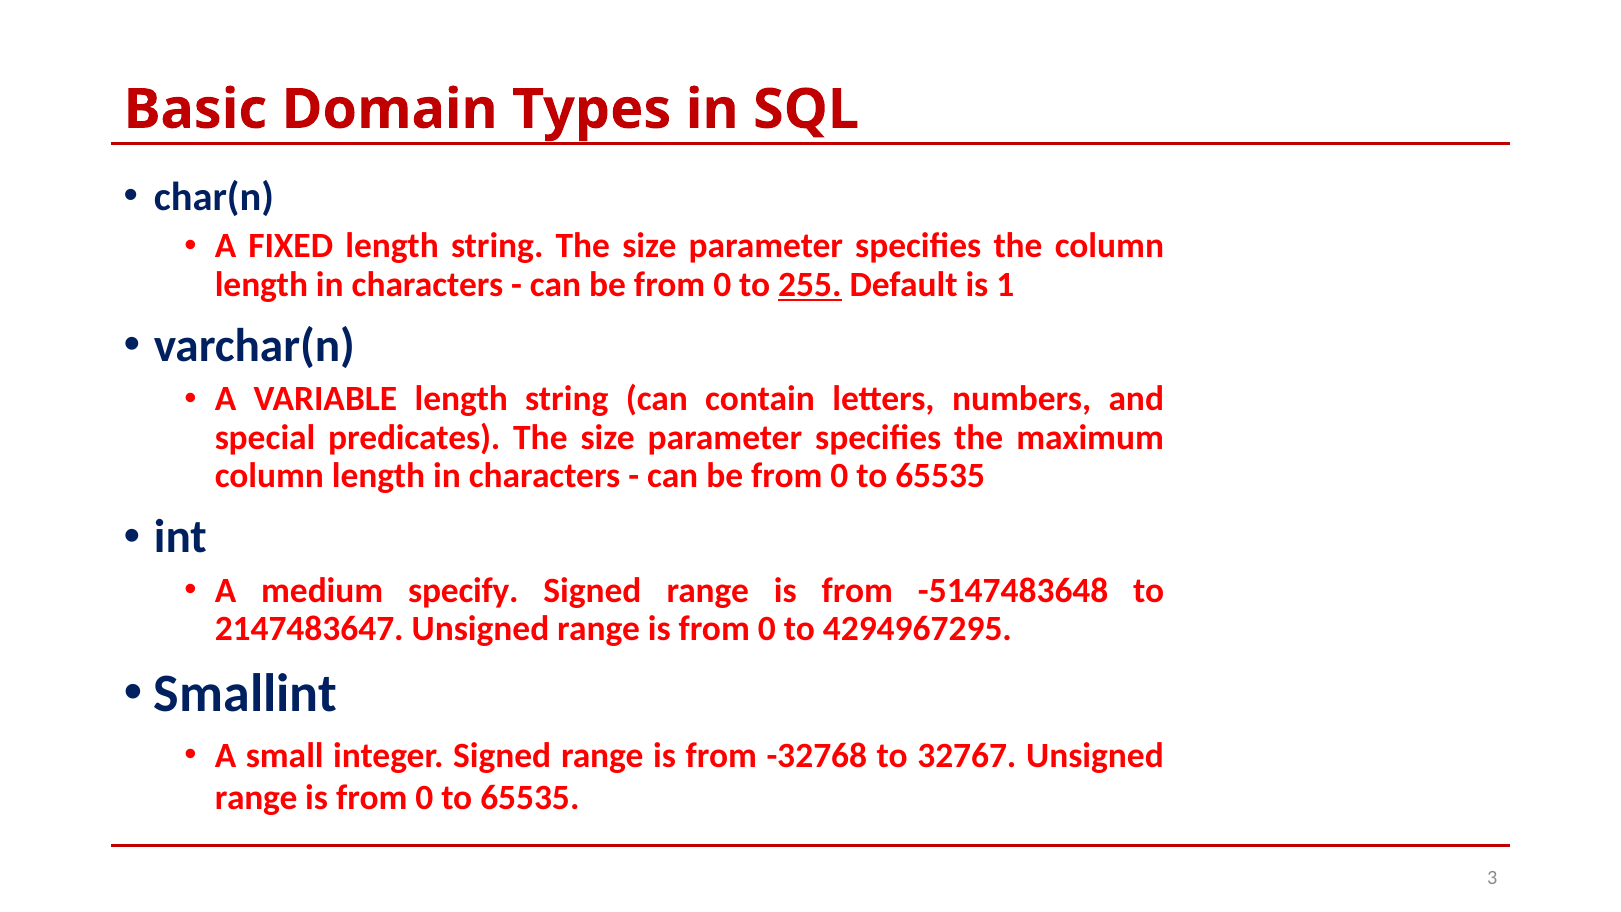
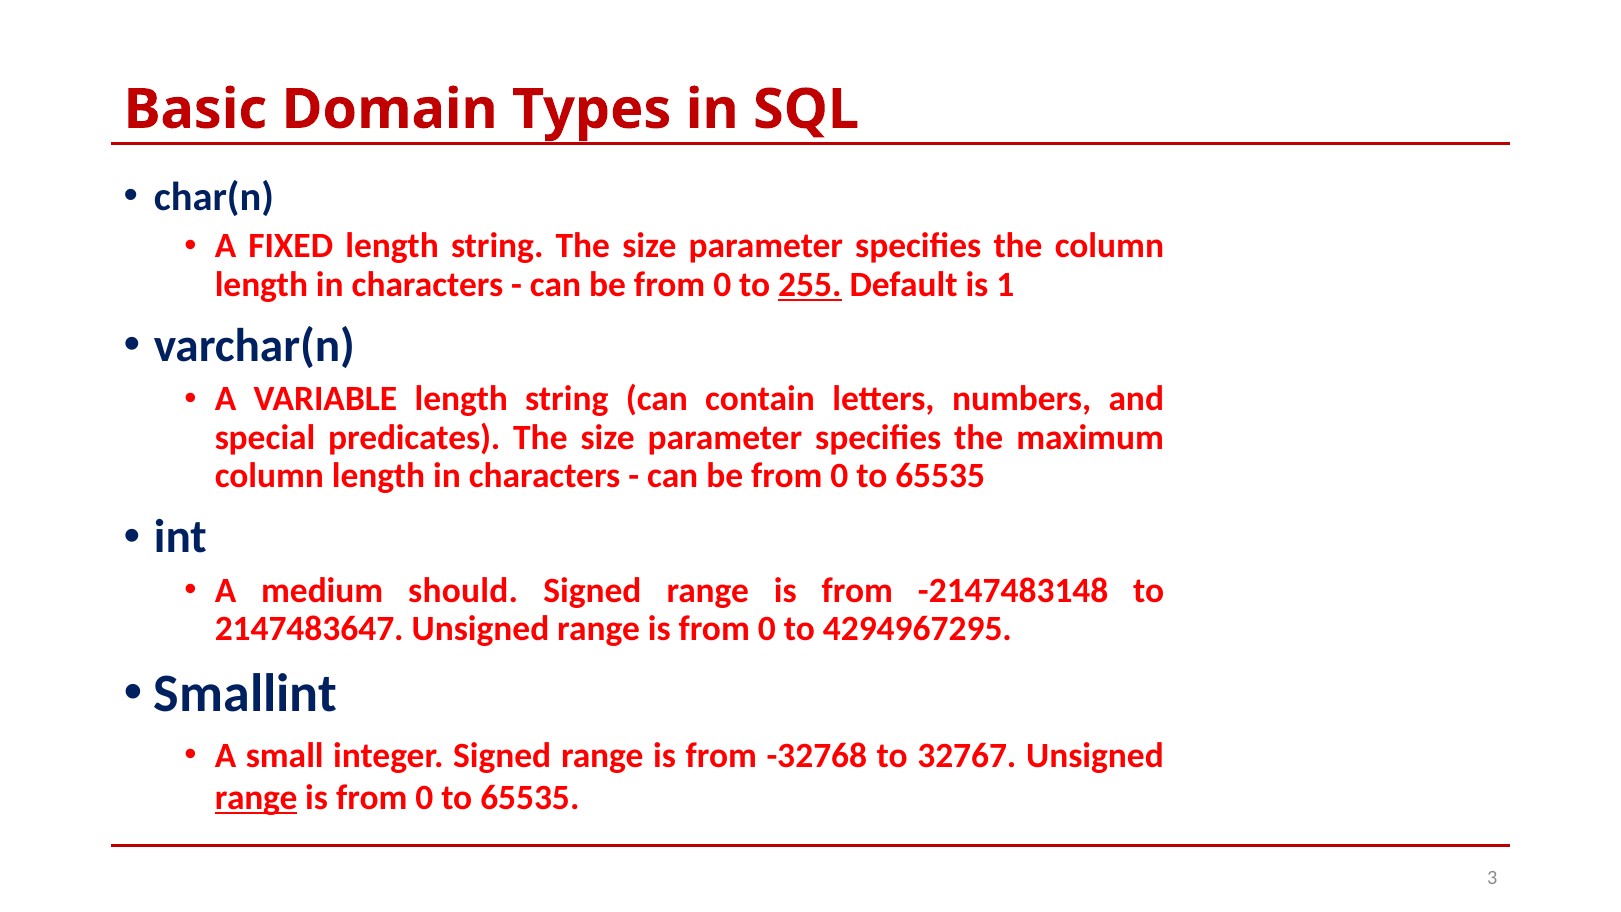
specify: specify -> should
-5147483648: -5147483648 -> -2147483148
range at (256, 798) underline: none -> present
